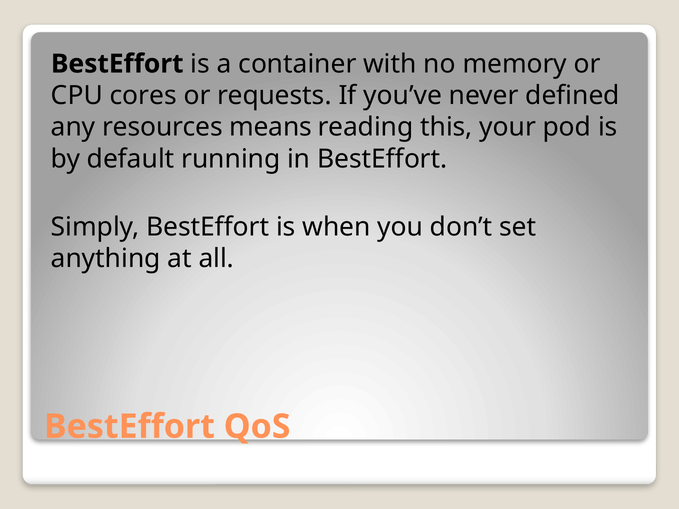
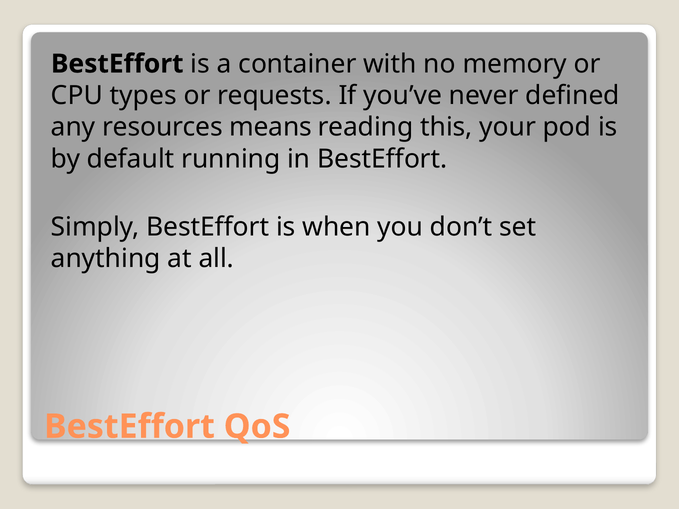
cores: cores -> types
